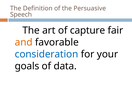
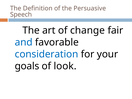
capture: capture -> change
and colour: orange -> blue
data: data -> look
